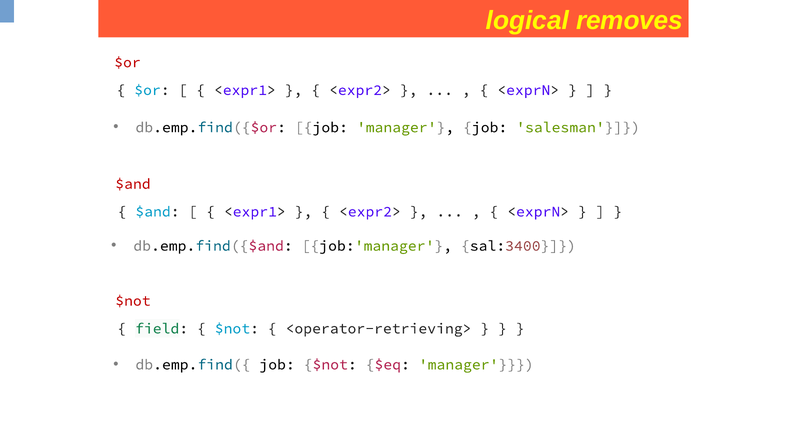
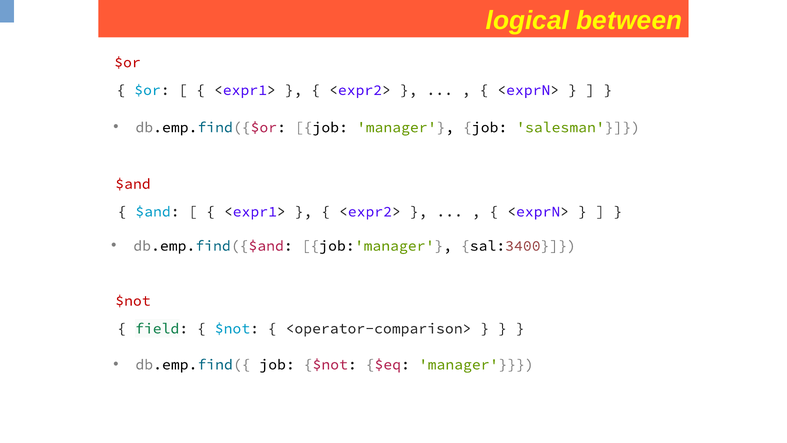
removes: removes -> between
<operator-retrieving>: <operator-retrieving> -> <operator-comparison>
